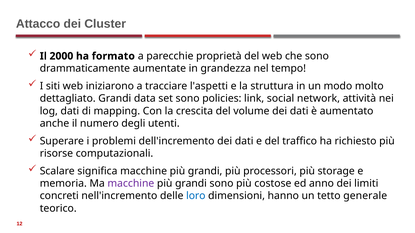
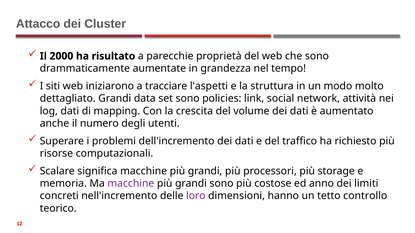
formato: formato -> risultato
loro colour: blue -> purple
generale: generale -> controllo
